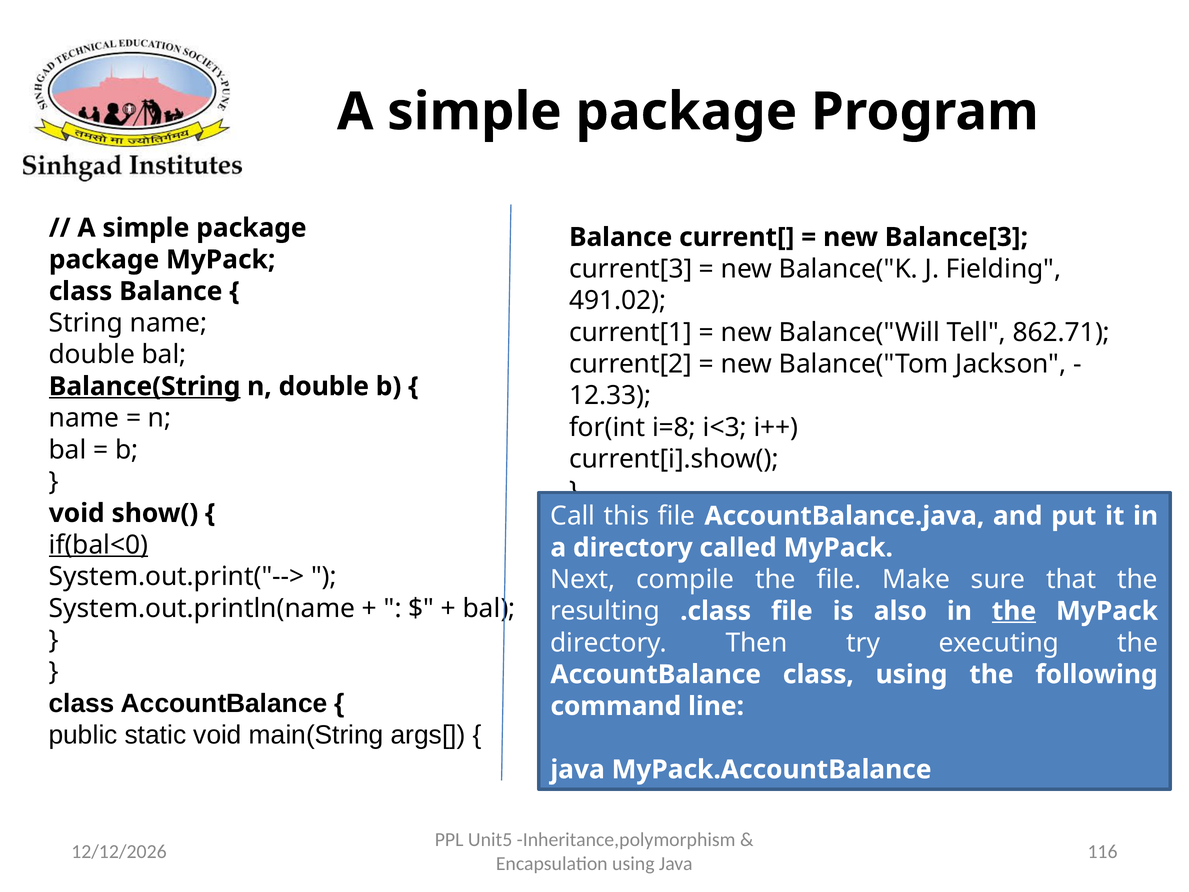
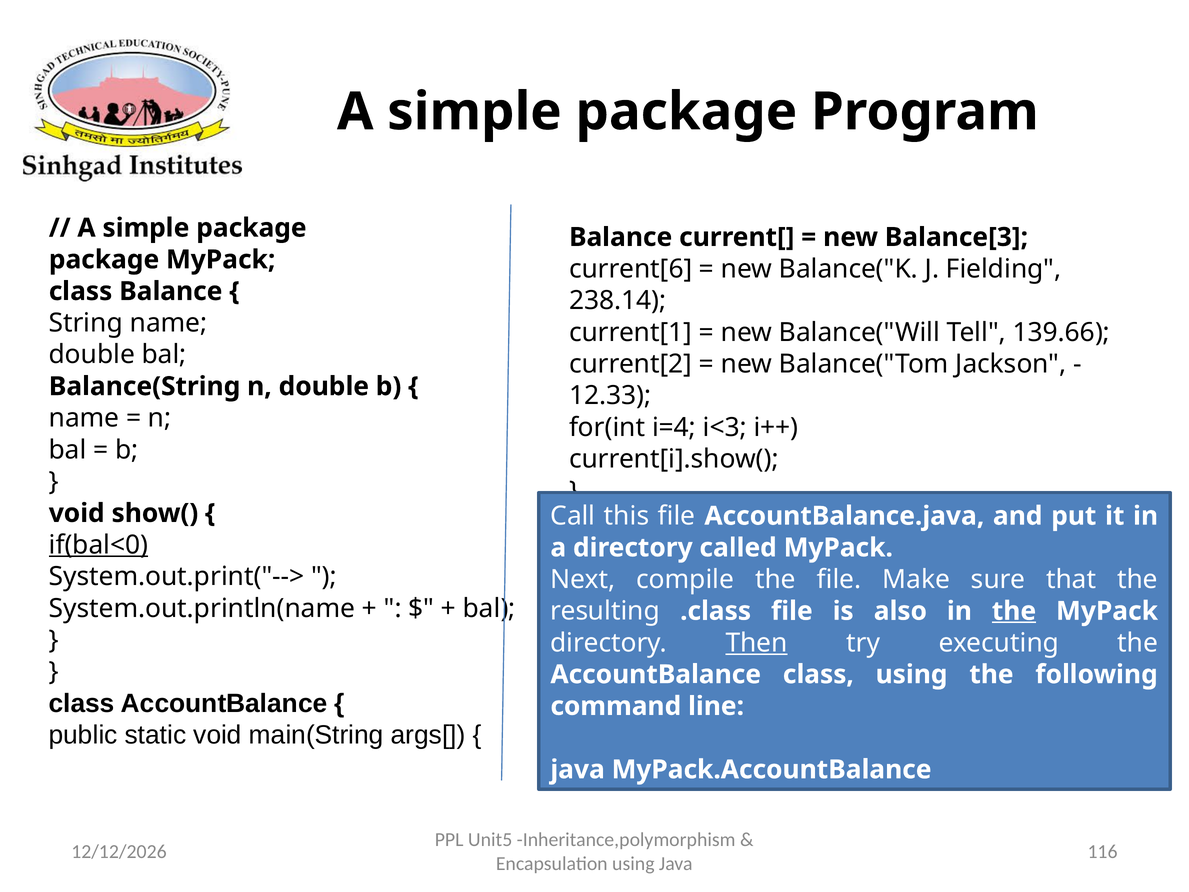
current[3: current[3 -> current[6
491.02: 491.02 -> 238.14
862.71: 862.71 -> 139.66
Balance(String underline: present -> none
i=8: i=8 -> i=4
Then underline: none -> present
